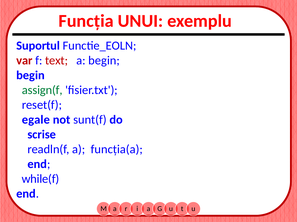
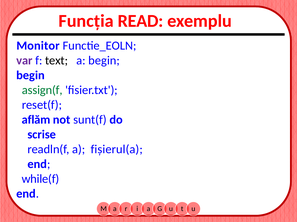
UNUI: UNUI -> READ
Suportul: Suportul -> Monitor
var colour: red -> purple
text colour: red -> black
egale: egale -> aflăm
funcția(a: funcția(a -> fișierul(a
